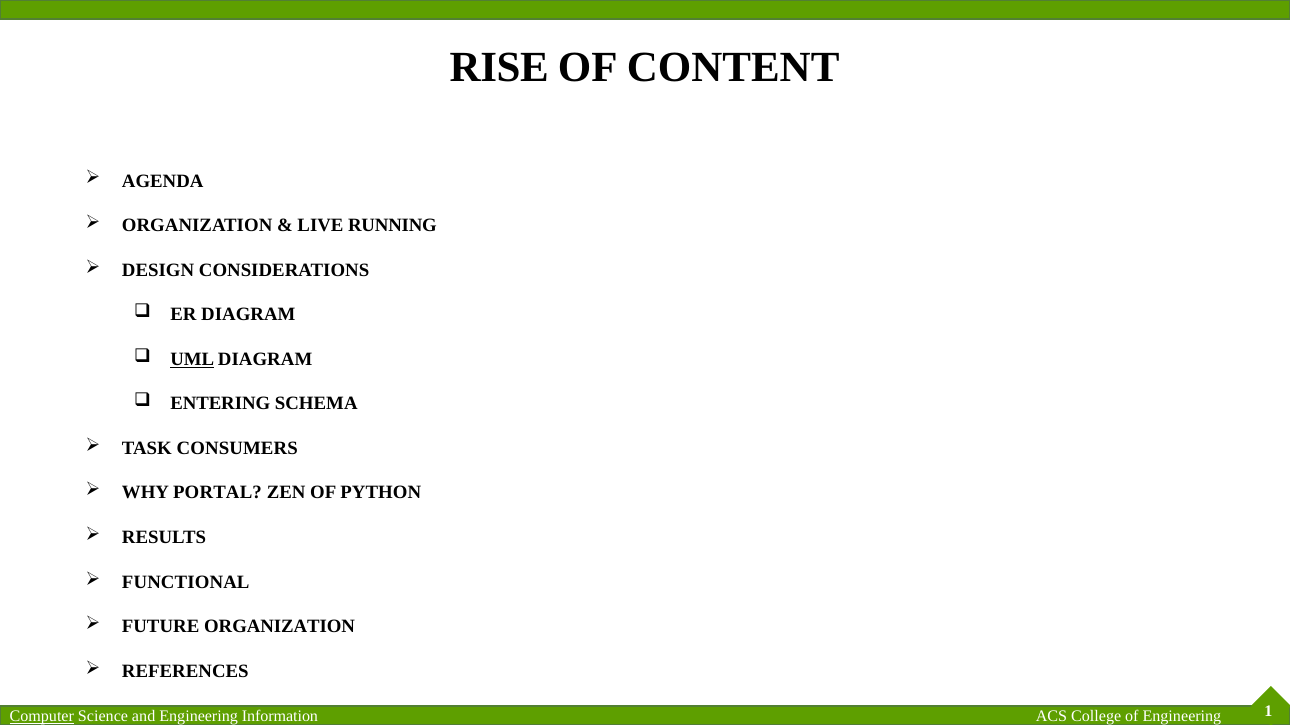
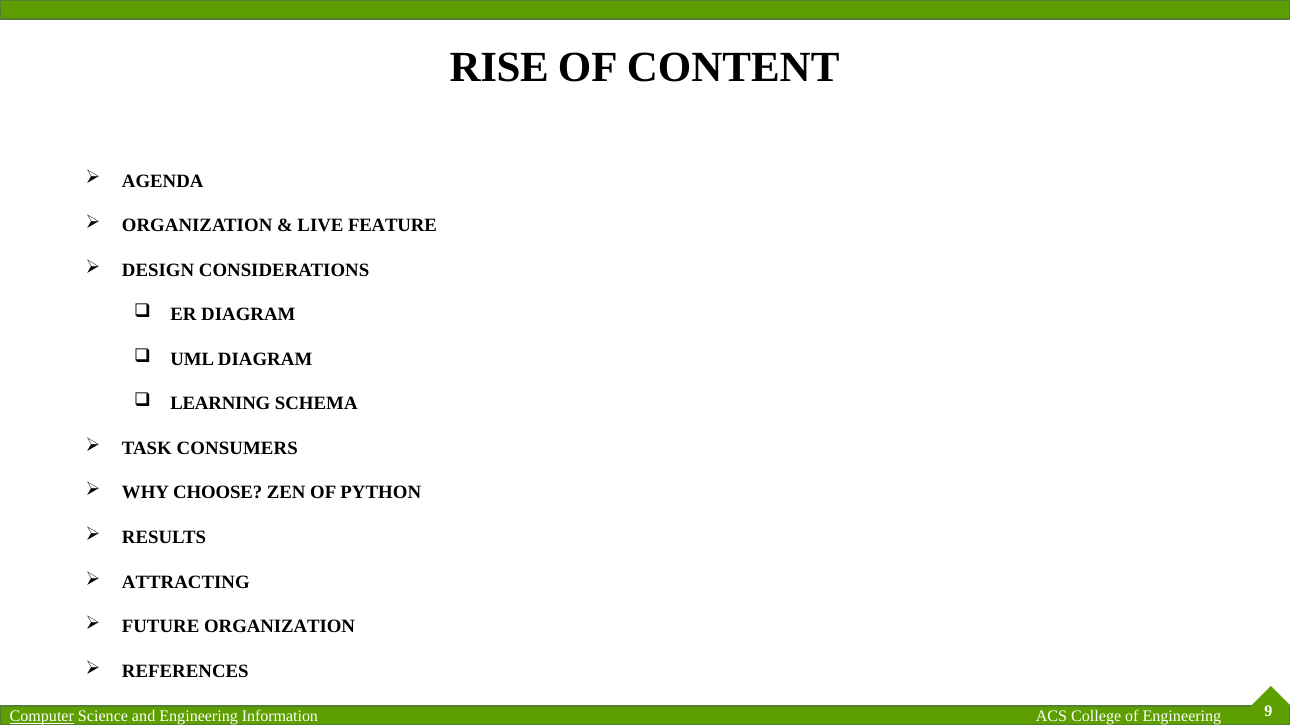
RUNNING: RUNNING -> FEATURE
UML underline: present -> none
ENTERING: ENTERING -> LEARNING
PORTAL: PORTAL -> CHOOSE
FUNCTIONAL: FUNCTIONAL -> ATTRACTING
1: 1 -> 9
